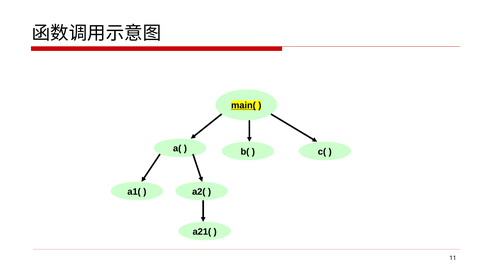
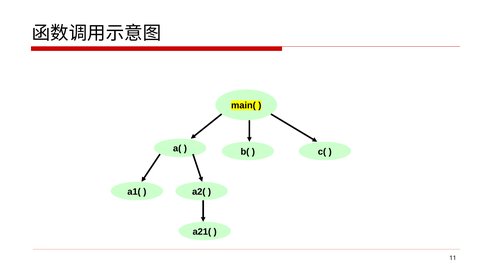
main( underline: present -> none
